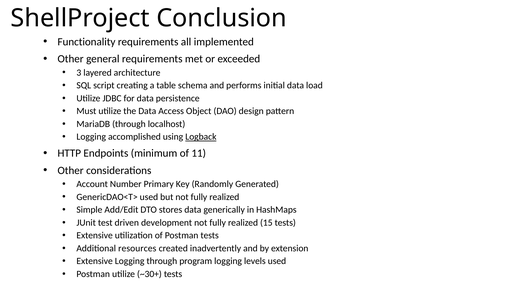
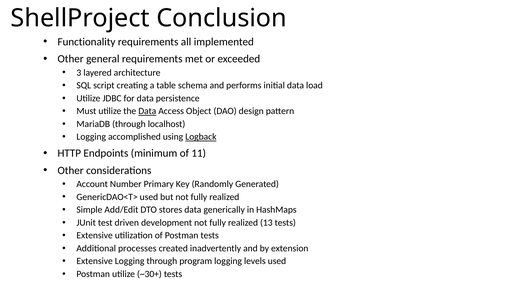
Data at (147, 111) underline: none -> present
15: 15 -> 13
resources: resources -> processes
